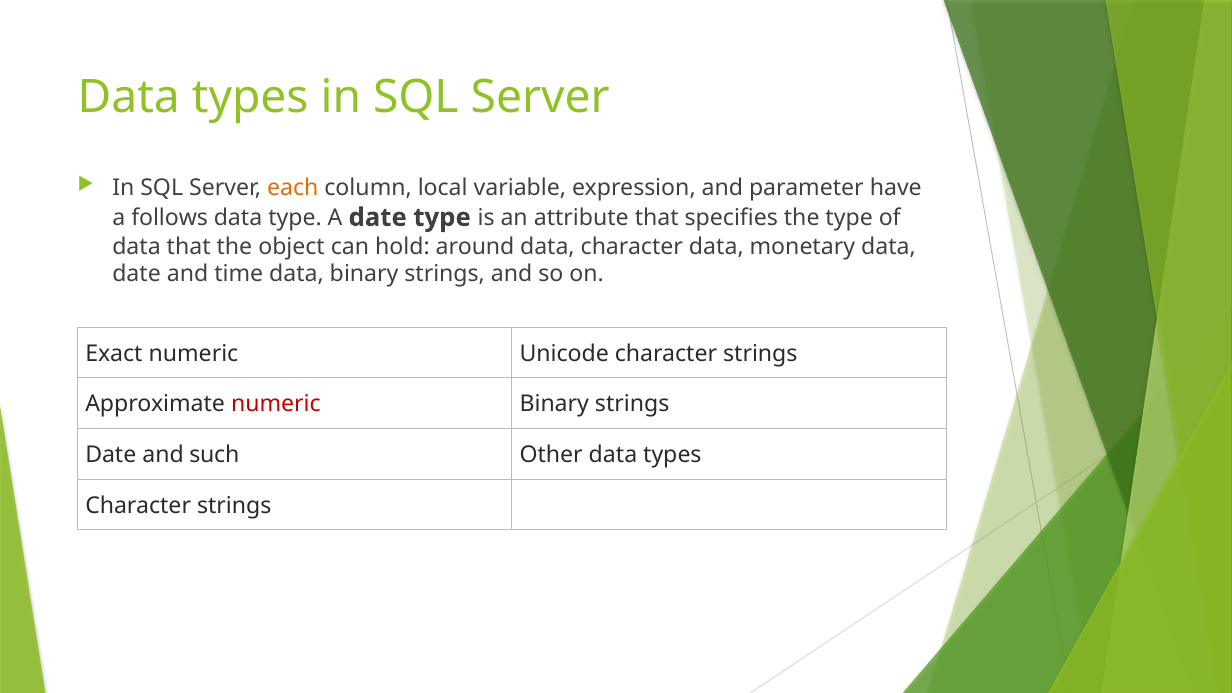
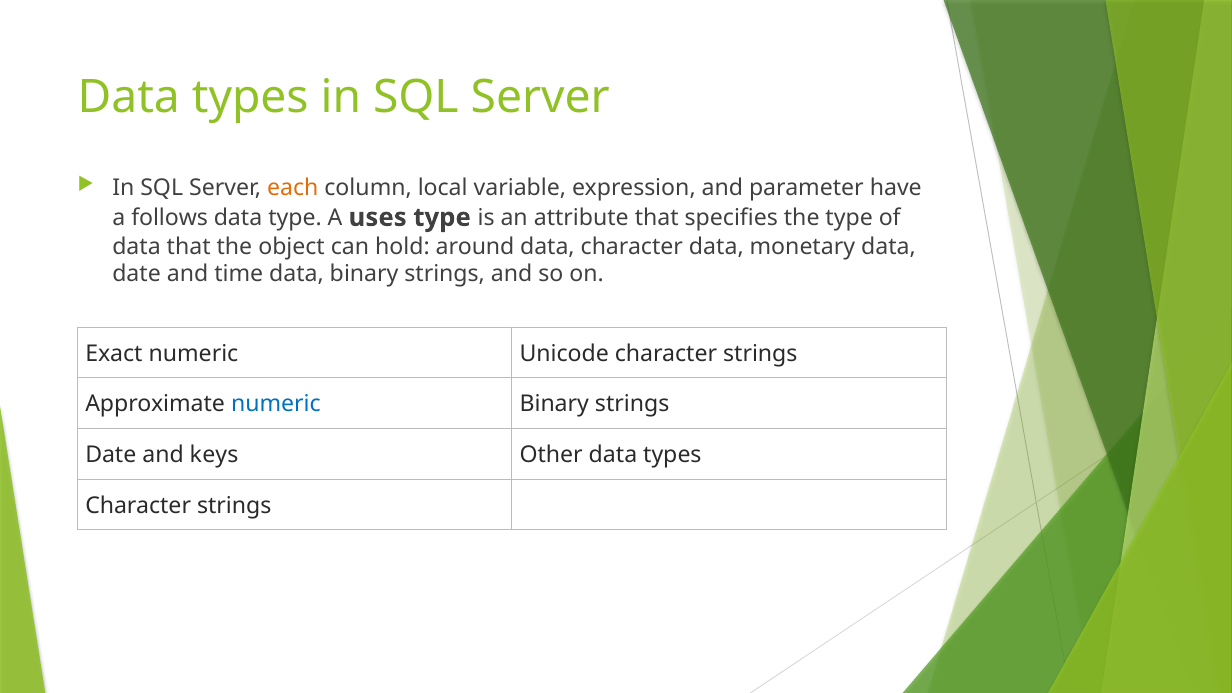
A date: date -> uses
numeric at (276, 404) colour: red -> blue
such: such -> keys
